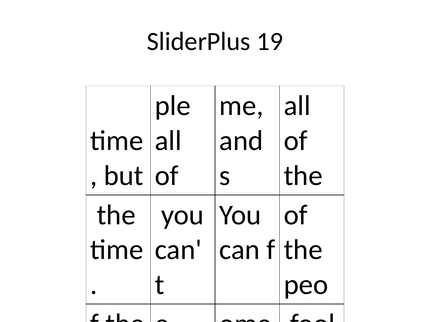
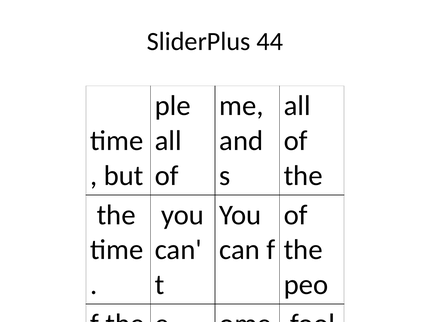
19: 19 -> 44
